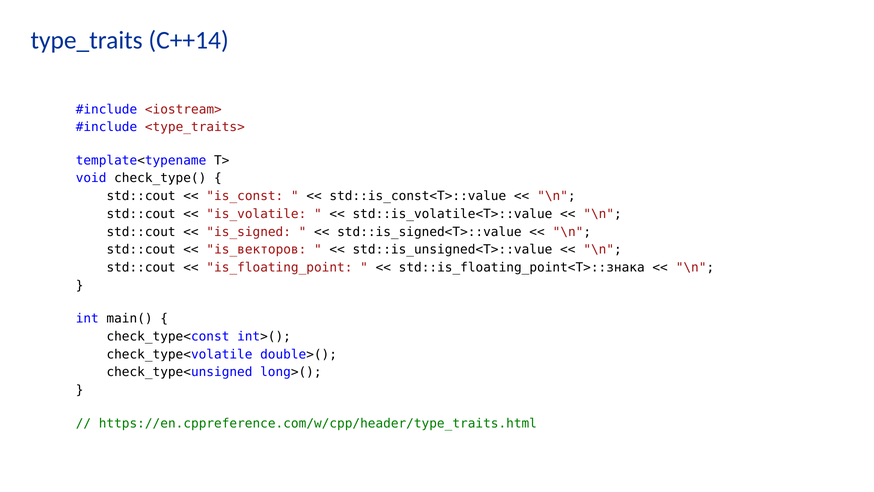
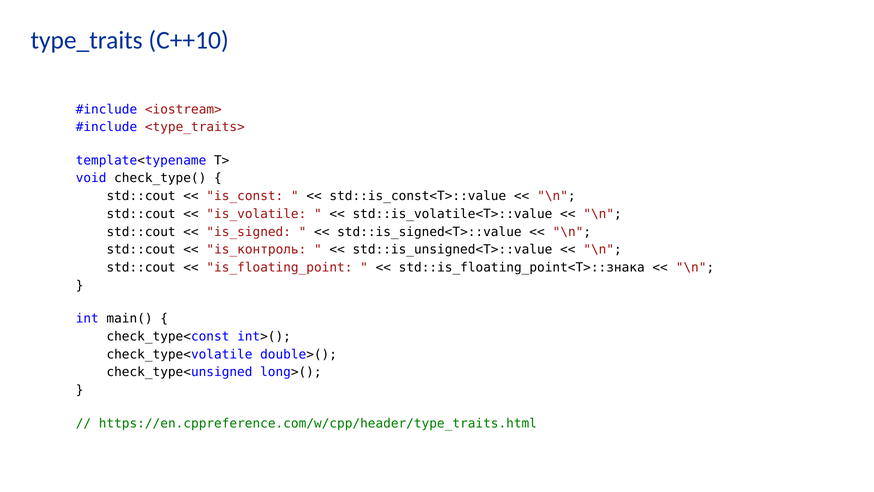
C++14: C++14 -> C++10
is_векторов: is_векторов -> is_контроль
